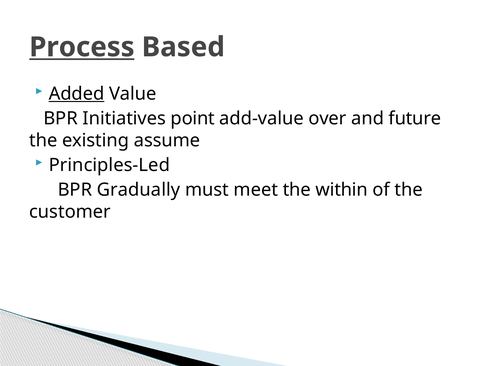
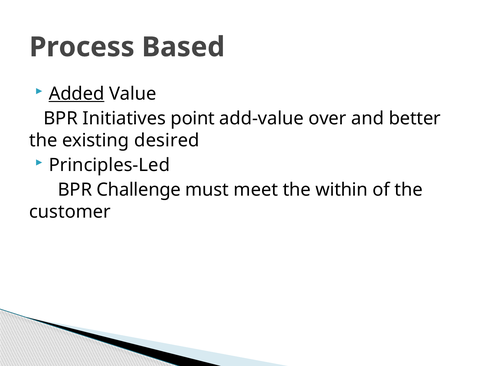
Process underline: present -> none
future: future -> better
assume: assume -> desired
Gradually: Gradually -> Challenge
